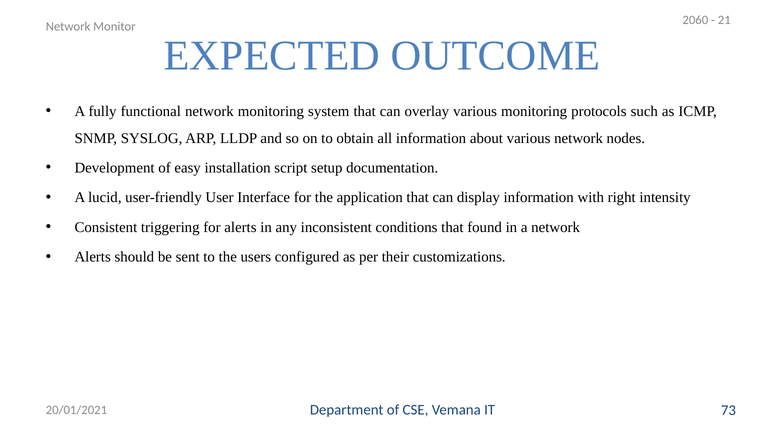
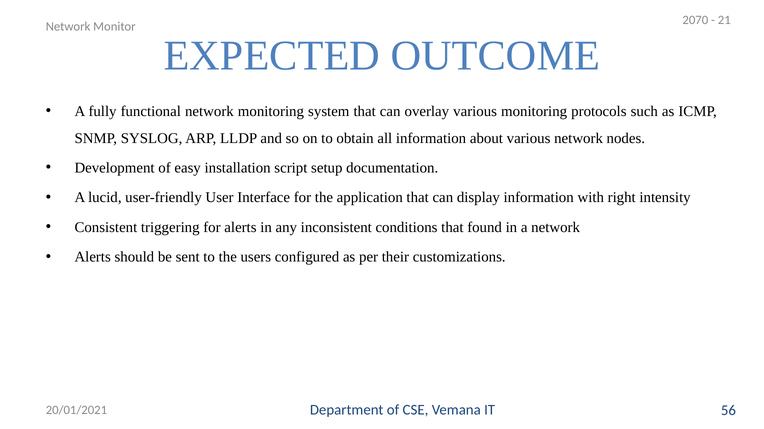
2060: 2060 -> 2070
73: 73 -> 56
